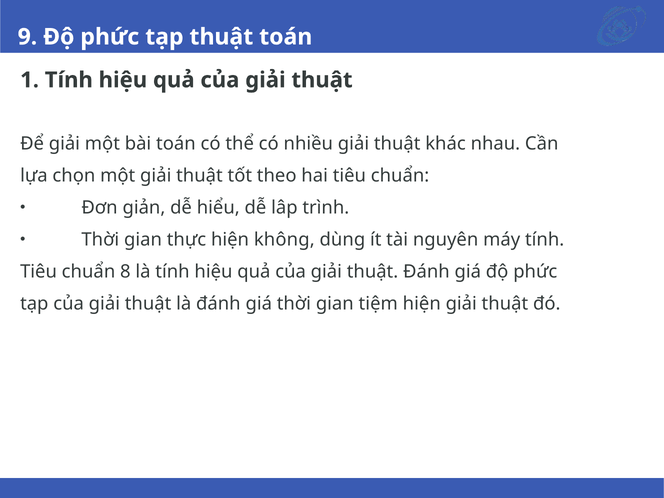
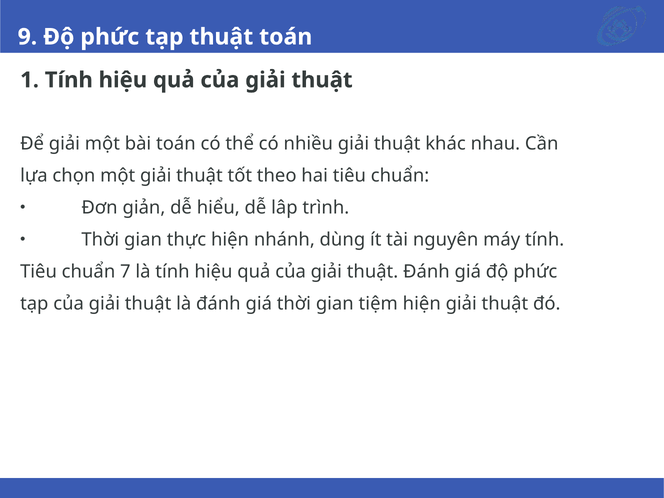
không: không -> nhánh
8: 8 -> 7
